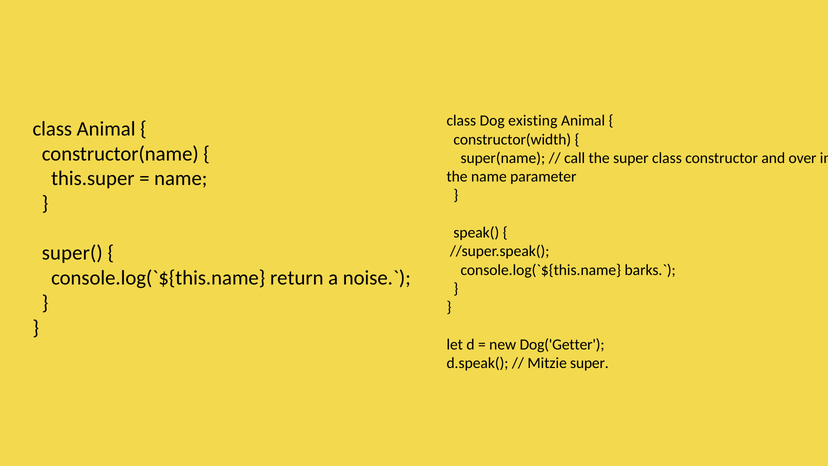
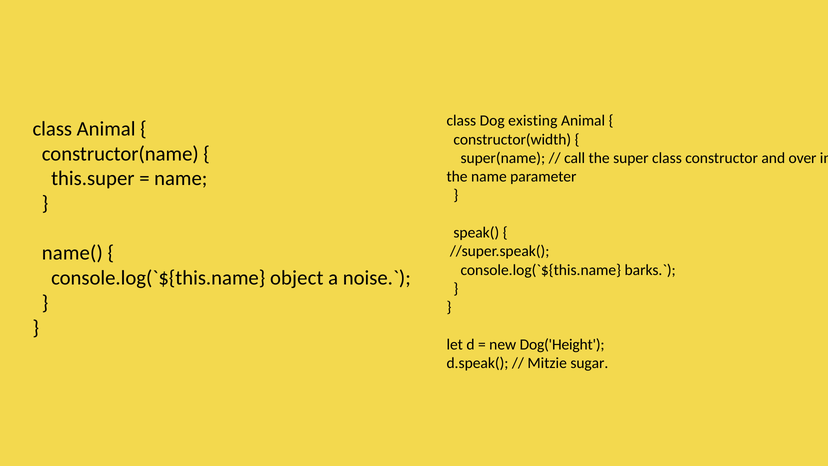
super(: super( -> name(
return: return -> object
Dog('Getter: Dog('Getter -> Dog('Height
Mitzie super: super -> sugar
